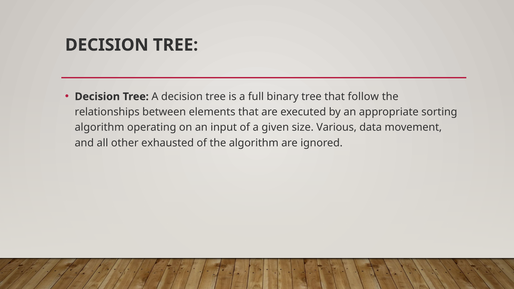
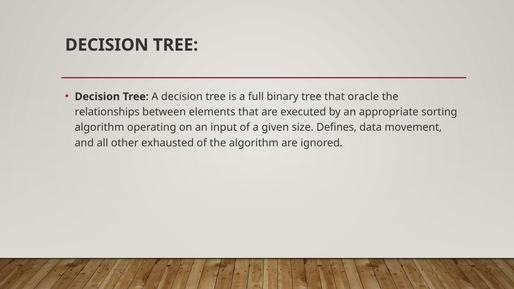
follow: follow -> oracle
Various: Various -> Defines
